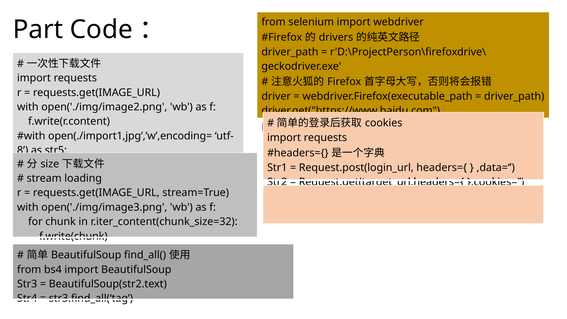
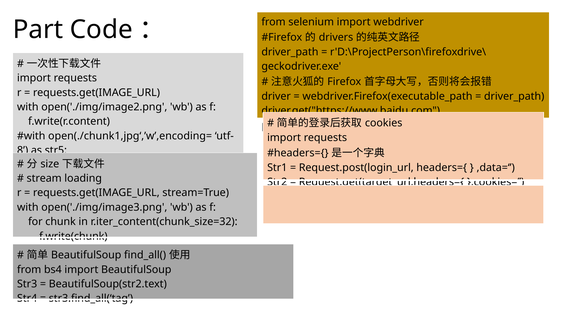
open(./import1,jpg‘,’w’,encoding=: open(./import1,jpg‘,’w’,encoding= -> open(./chunk1,jpg‘,’w’,encoding=
